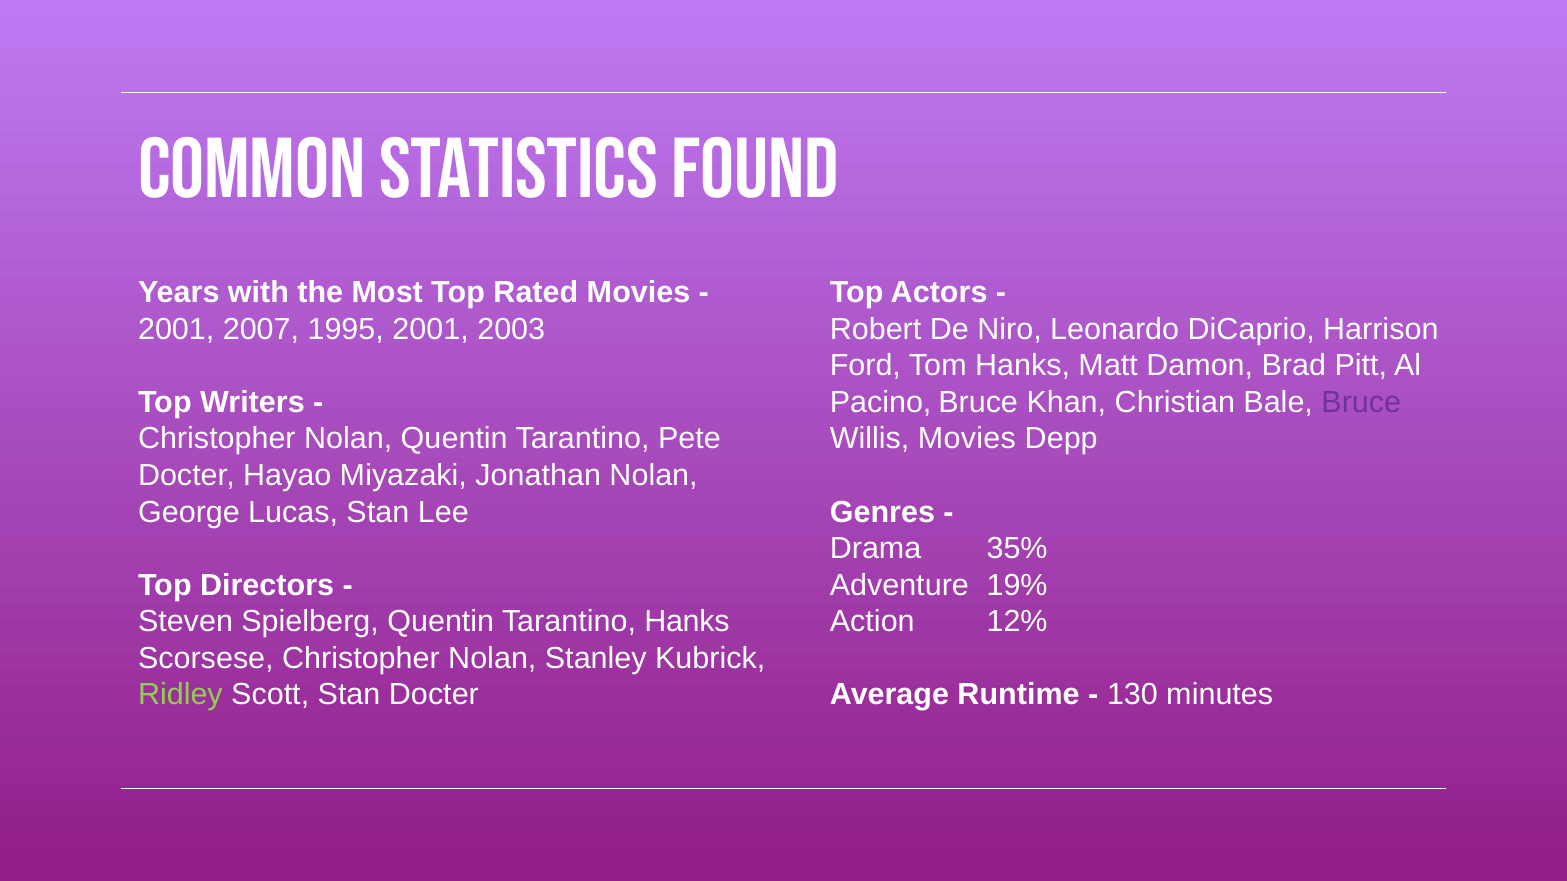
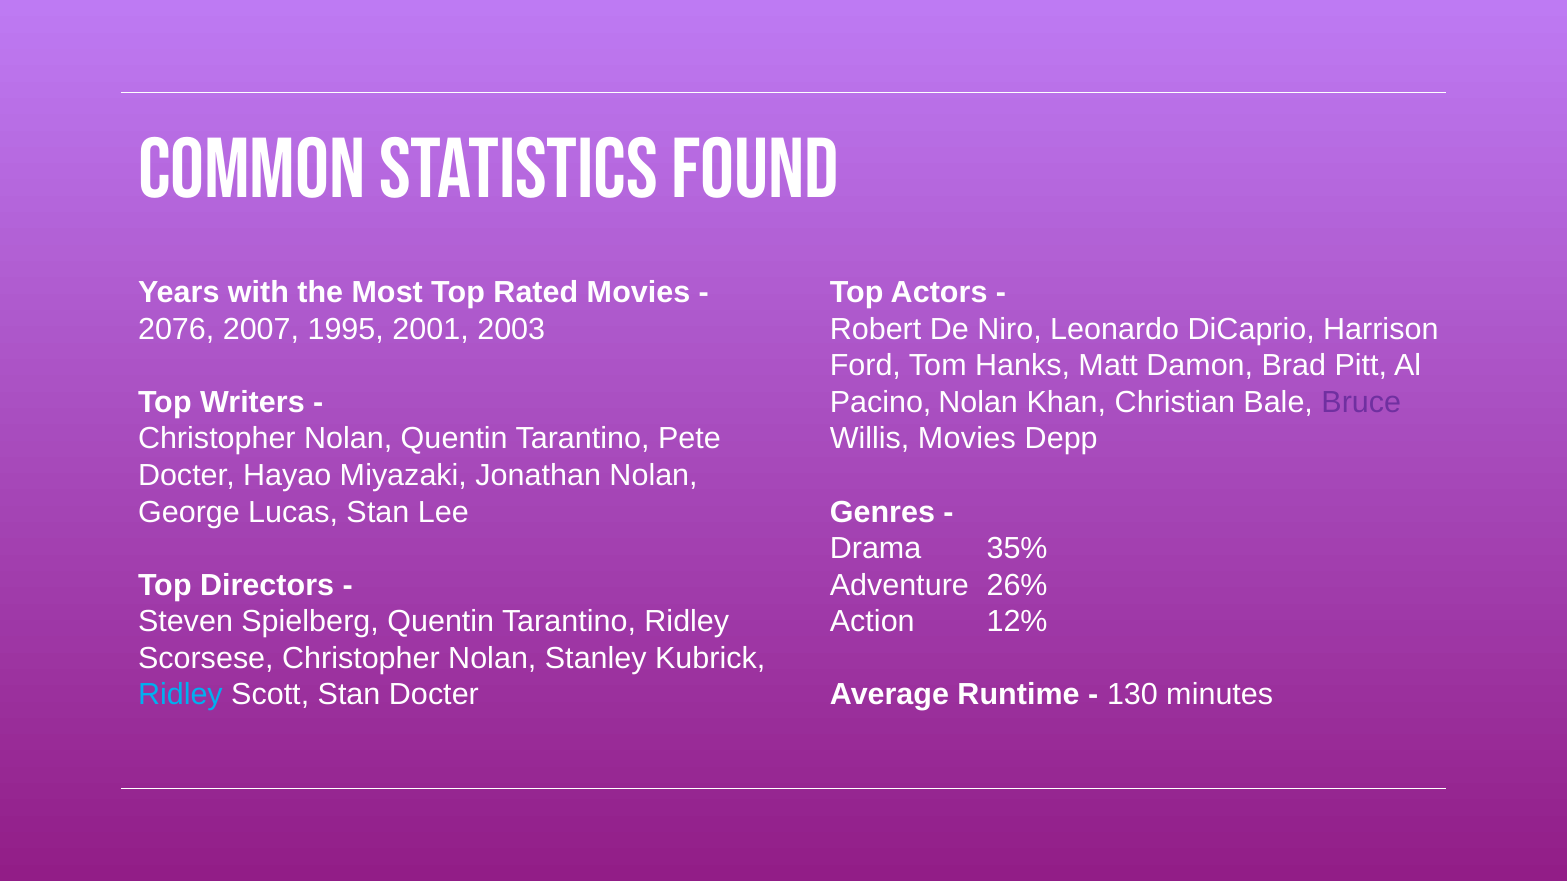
2001 at (176, 329): 2001 -> 2076
Pacino Bruce: Bruce -> Nolan
19%: 19% -> 26%
Tarantino Hanks: Hanks -> Ridley
Ridley at (180, 695) colour: light green -> light blue
